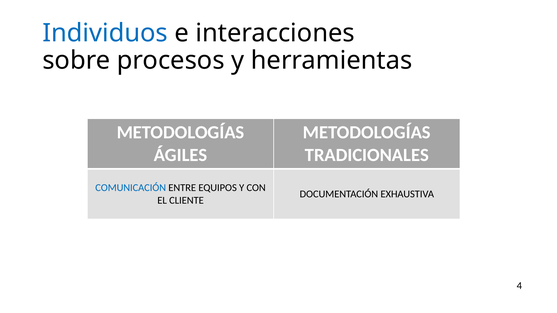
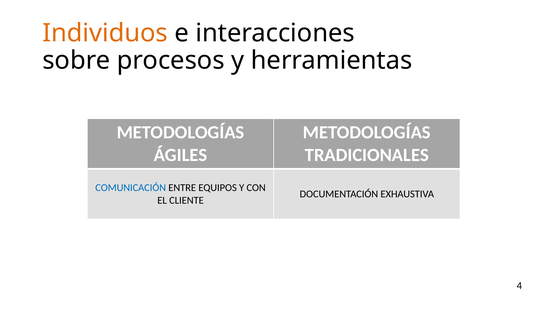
Individuos colour: blue -> orange
